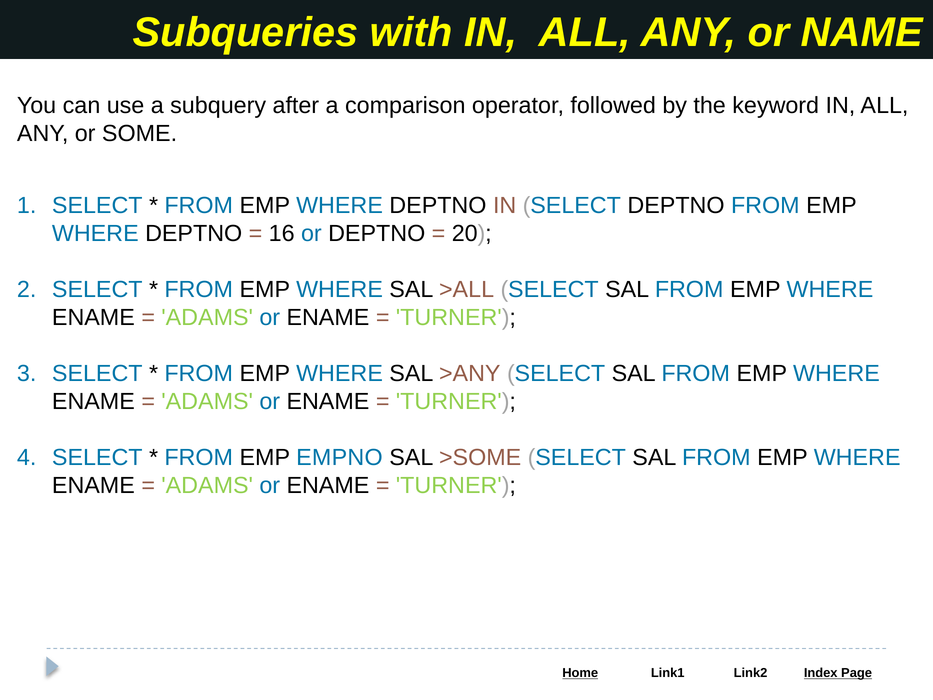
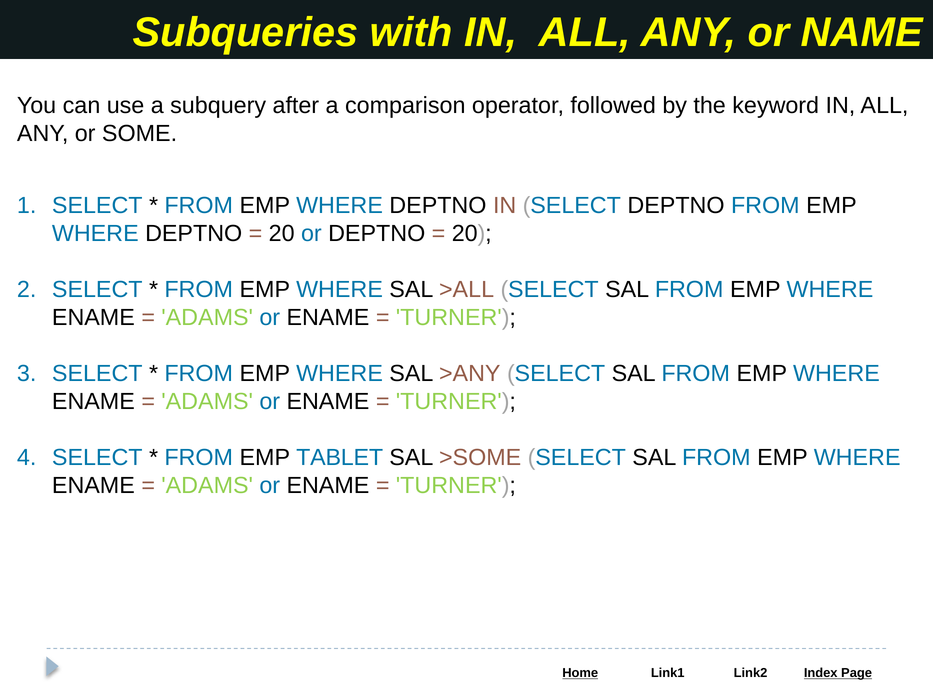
16 at (282, 233): 16 -> 20
EMPNO: EMPNO -> TABLET
